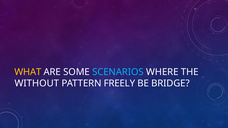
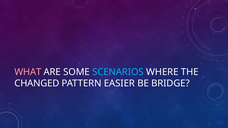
WHAT colour: yellow -> pink
WITHOUT: WITHOUT -> CHANGED
FREELY: FREELY -> EASIER
